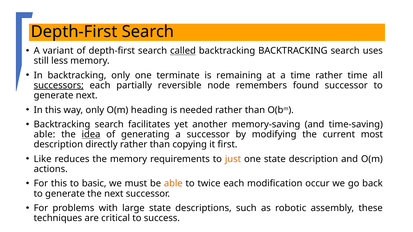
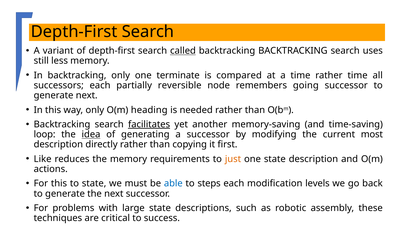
remaining: remaining -> compared
successors underline: present -> none
found: found -> going
facilitates underline: none -> present
able at (44, 135): able -> loop
to basic: basic -> state
able at (173, 184) colour: orange -> blue
twice: twice -> steps
occur: occur -> levels
